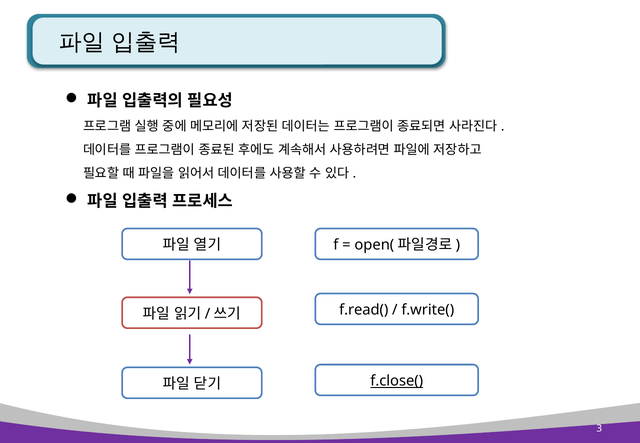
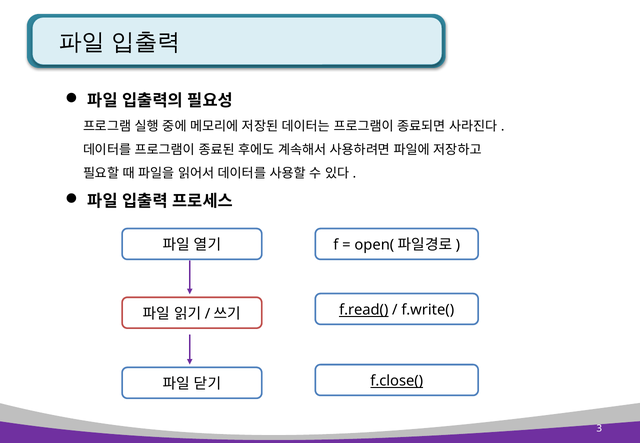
f.read( underline: none -> present
